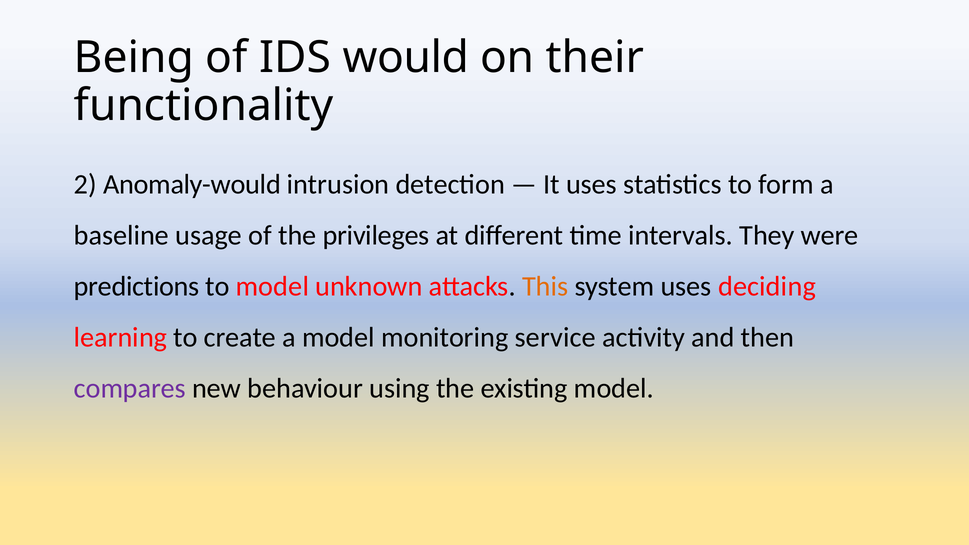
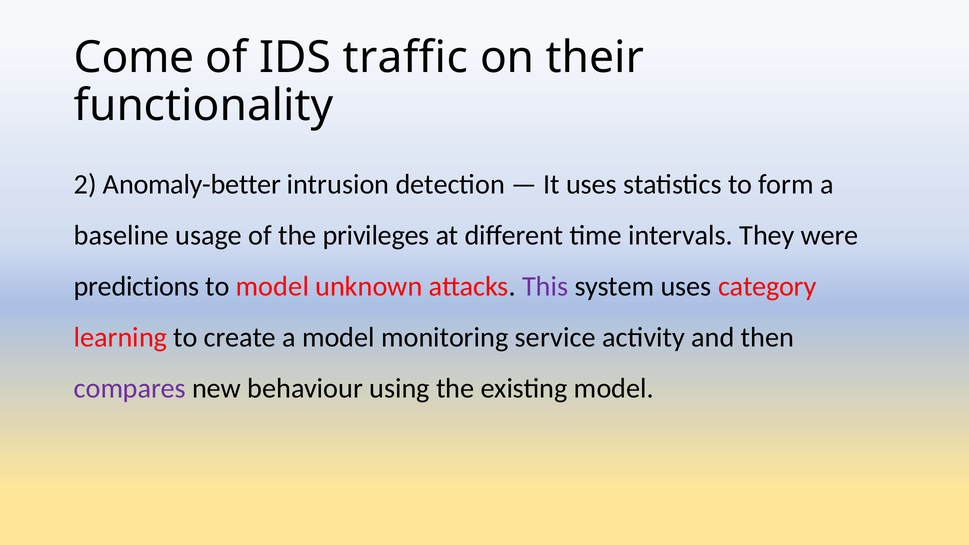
Being: Being -> Come
would: would -> traffic
Anomaly-would: Anomaly-would -> Anomaly-better
This colour: orange -> purple
deciding: deciding -> category
